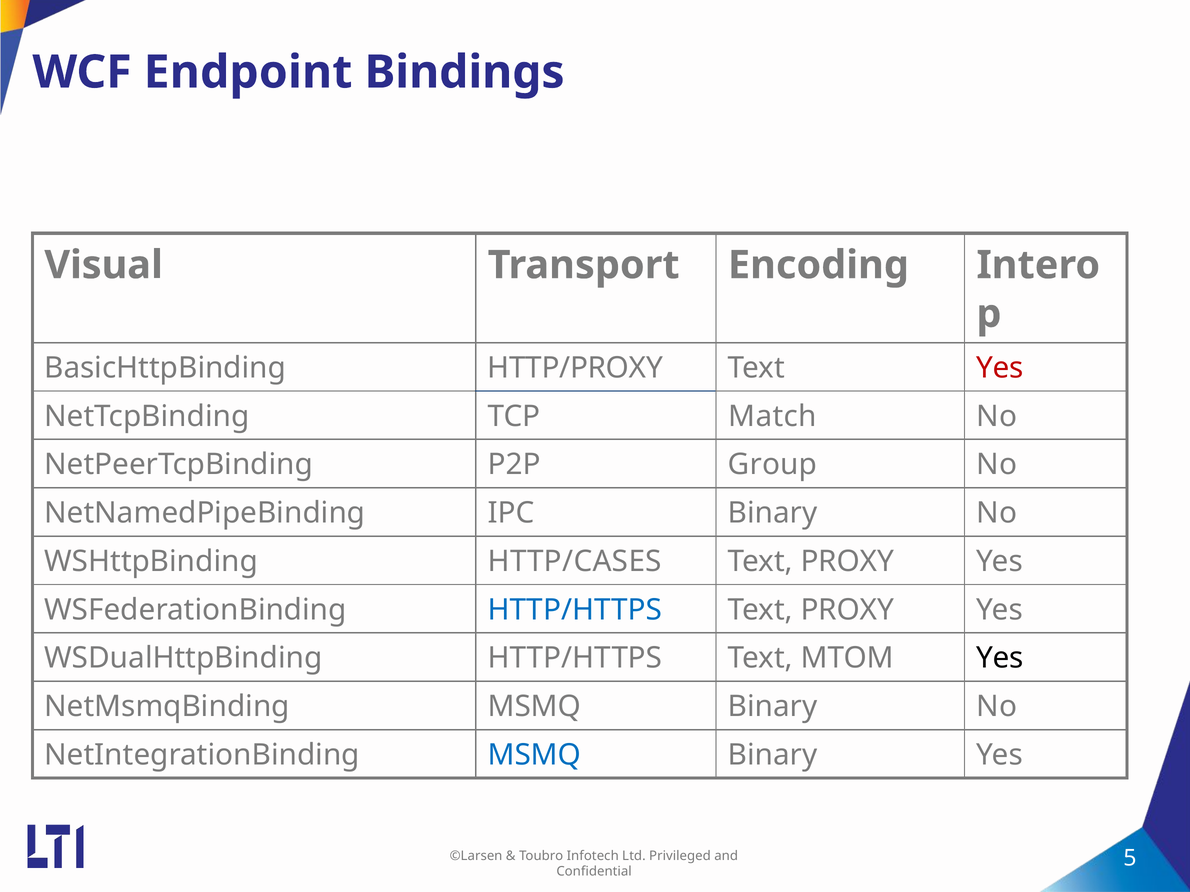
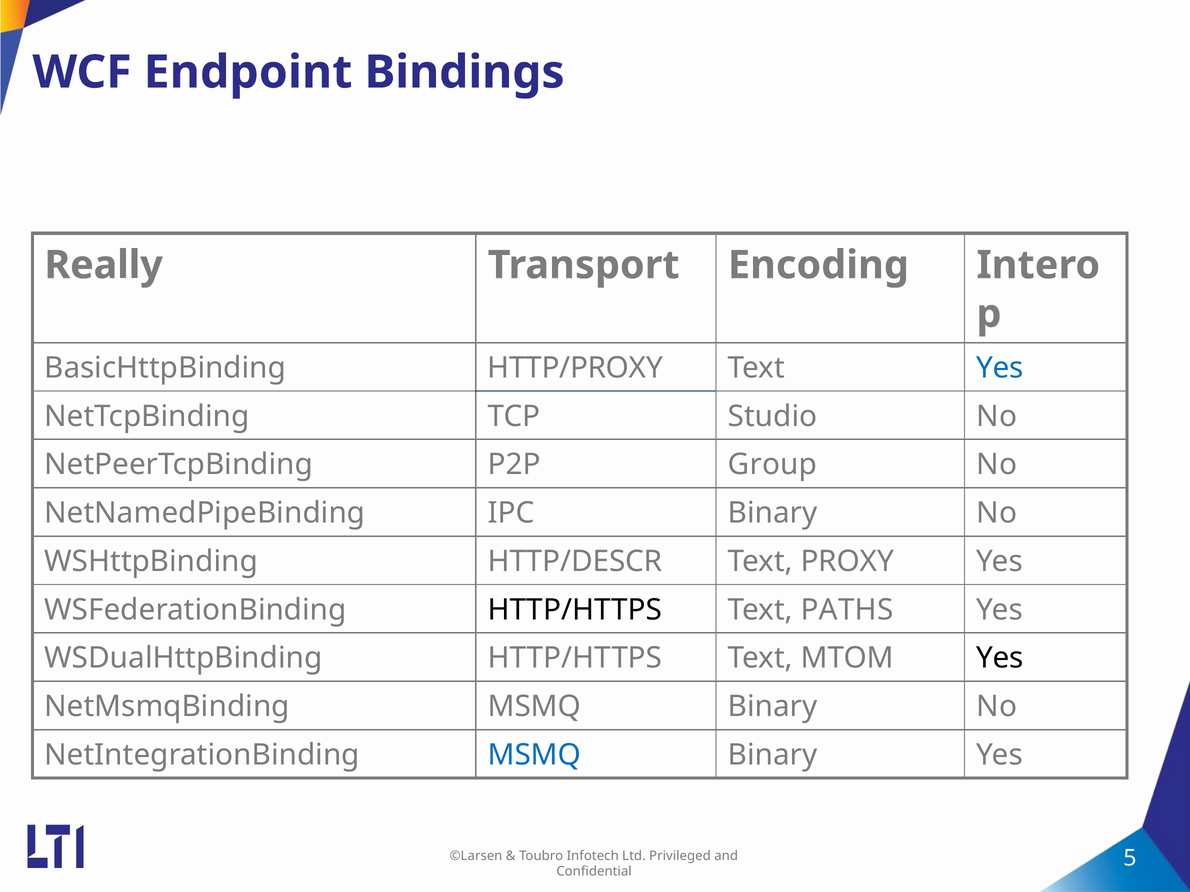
Visual: Visual -> Really
Yes at (1000, 368) colour: red -> blue
Match: Match -> Studio
HTTP/CASES: HTTP/CASES -> HTTP/DESCR
HTTP/HTTPS at (575, 610) colour: blue -> black
PROXY at (847, 610): PROXY -> PATHS
